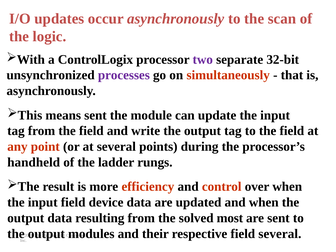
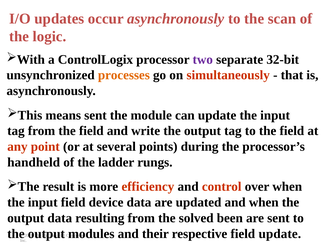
processes colour: purple -> orange
most: most -> been
field several: several -> update
